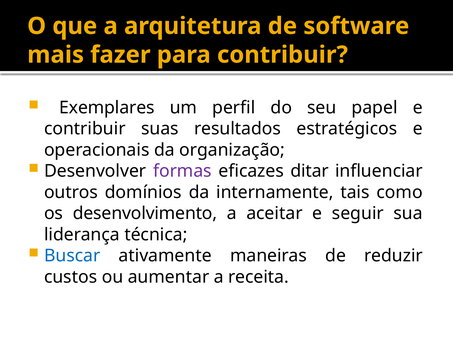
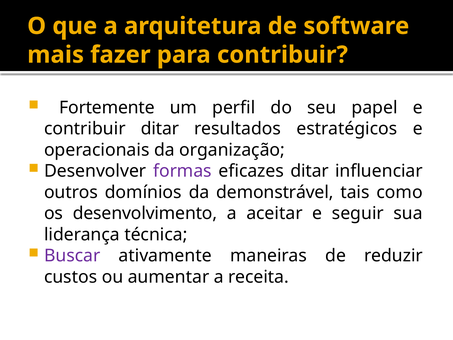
Exemplares: Exemplares -> Fortemente
contribuir suas: suas -> ditar
internamente: internamente -> demonstrável
Buscar colour: blue -> purple
